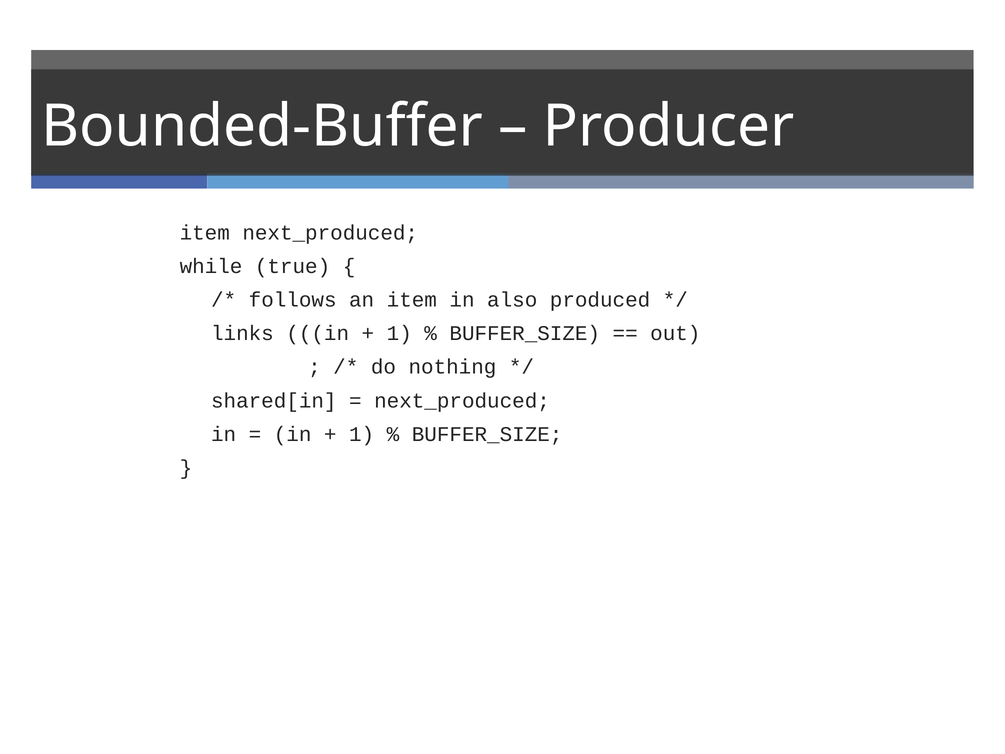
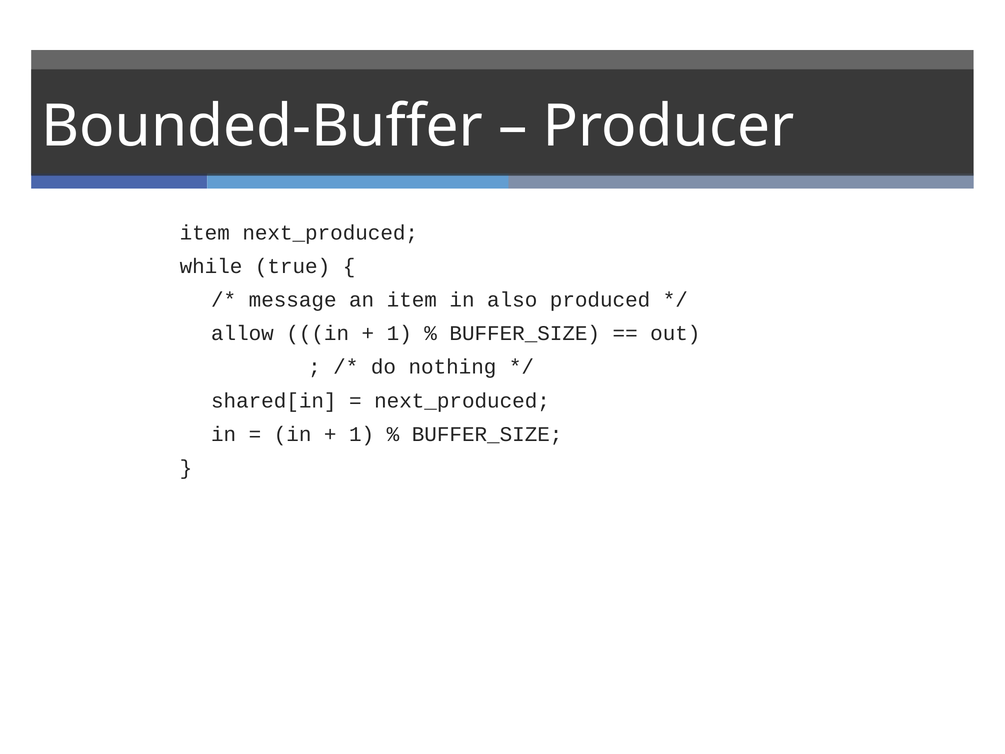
follows: follows -> message
links: links -> allow
